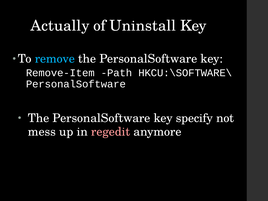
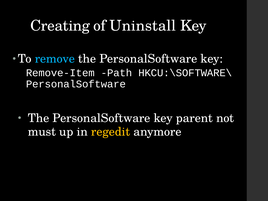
Actually: Actually -> Creating
specify: specify -> parent
mess: mess -> must
regedit colour: pink -> yellow
